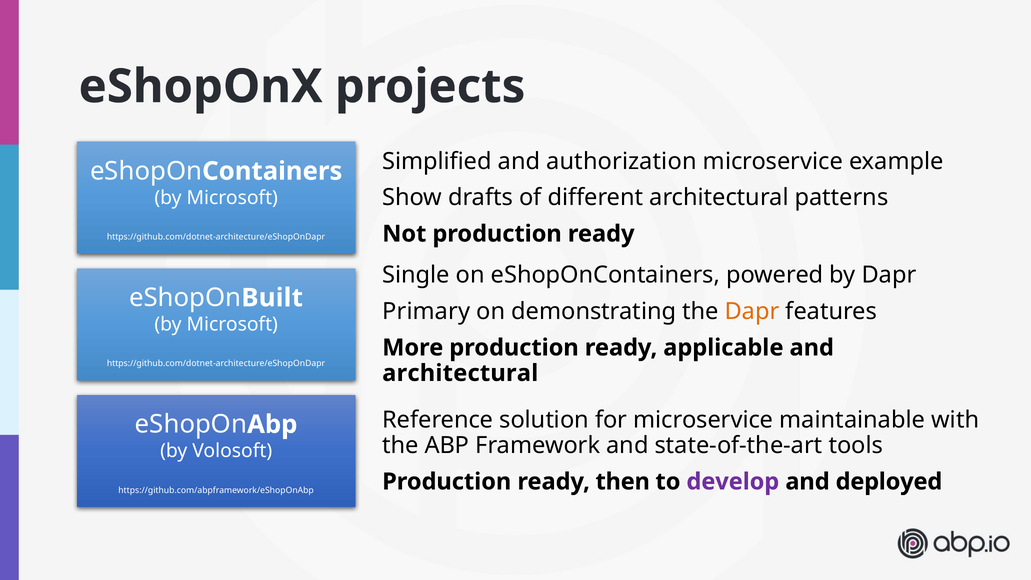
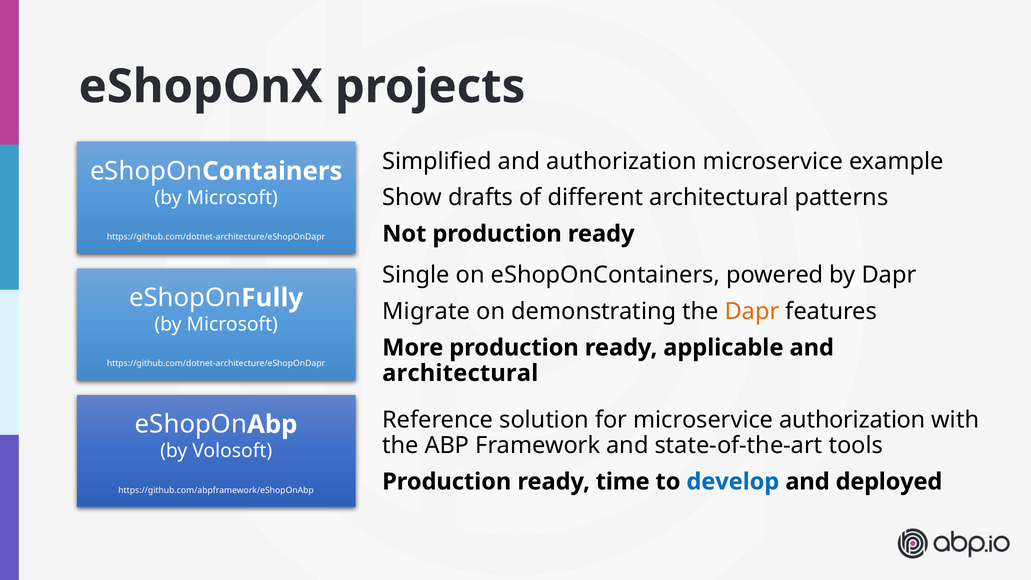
Built: Built -> Fully
Primary: Primary -> Migrate
microservice maintainable: maintainable -> authorization
then: then -> time
develop colour: purple -> blue
